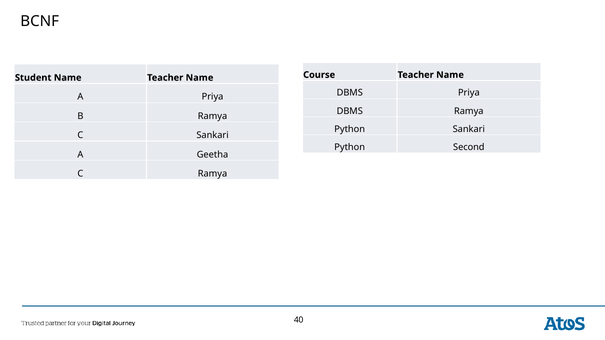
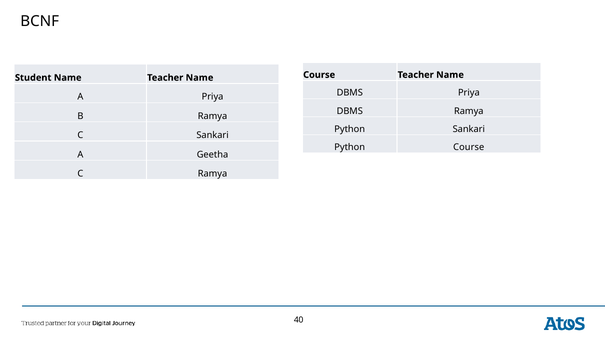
Python Second: Second -> Course
